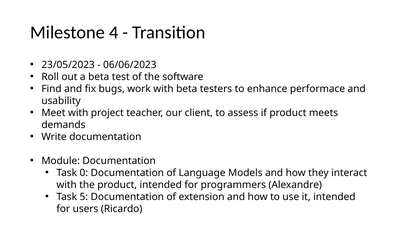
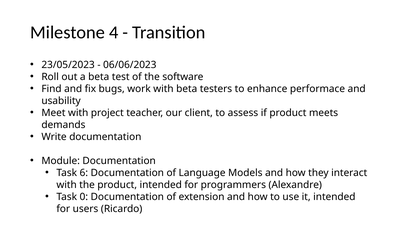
0: 0 -> 6
5: 5 -> 0
